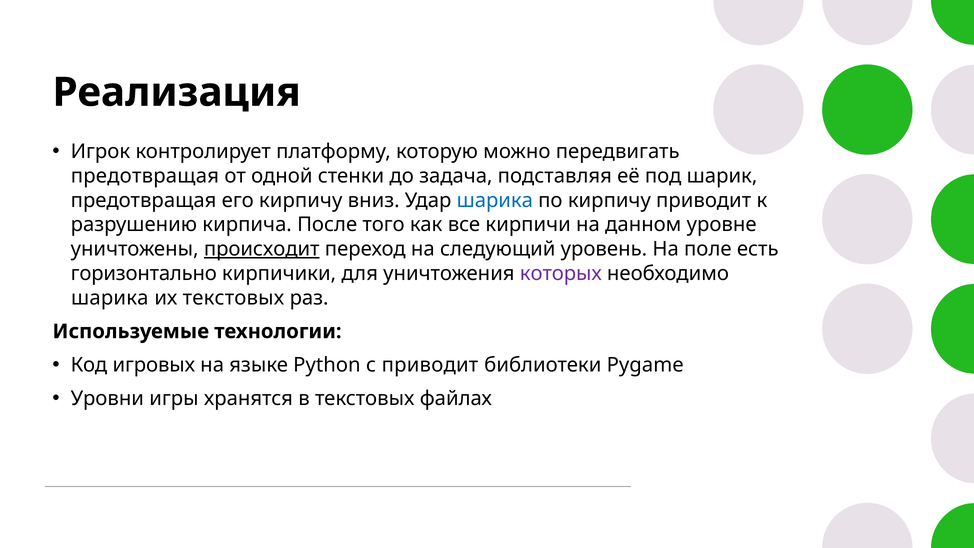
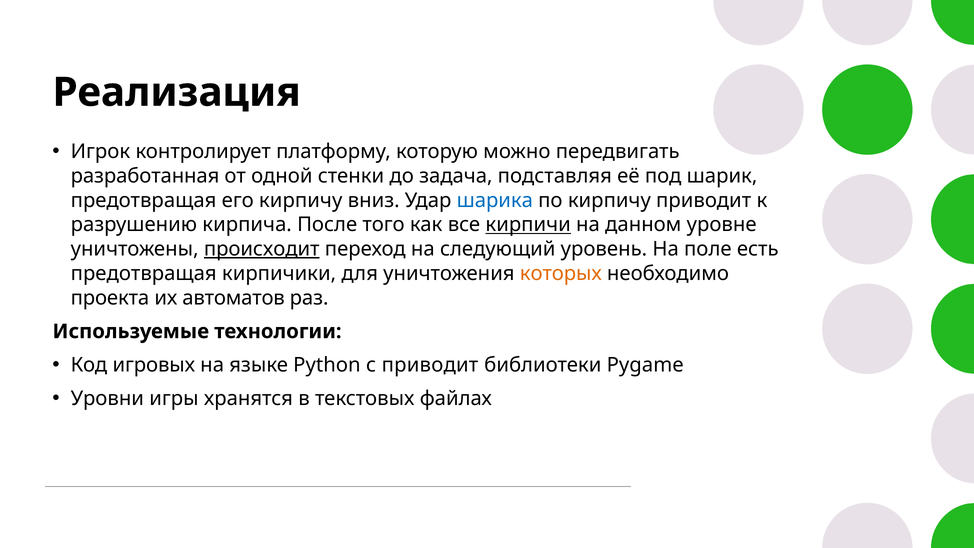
предотвращая at (145, 176): предотвращая -> разработанная
кирпичи underline: none -> present
горизонтально at (144, 273): горизонтально -> предотвращая
которых colour: purple -> orange
шарика at (110, 298): шарика -> проекта
их текстовых: текстовых -> автоматов
